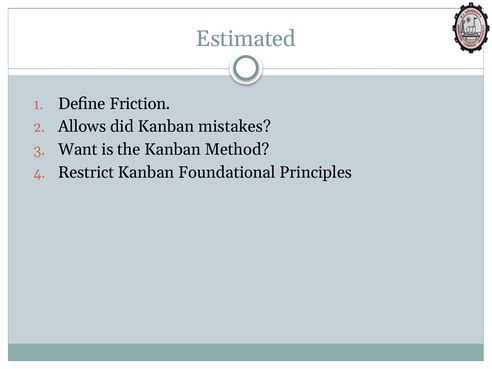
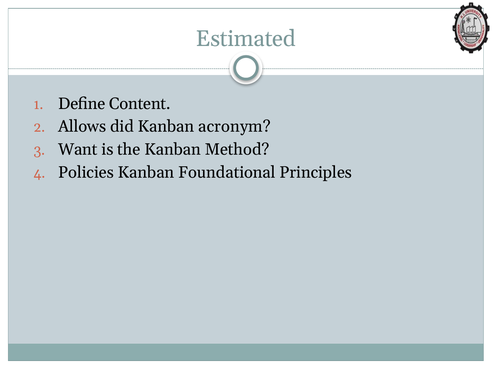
Friction: Friction -> Content
mistakes: mistakes -> acronym
Restrict: Restrict -> Policies
